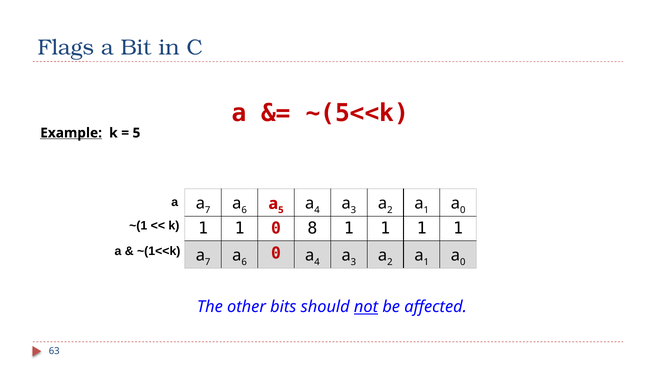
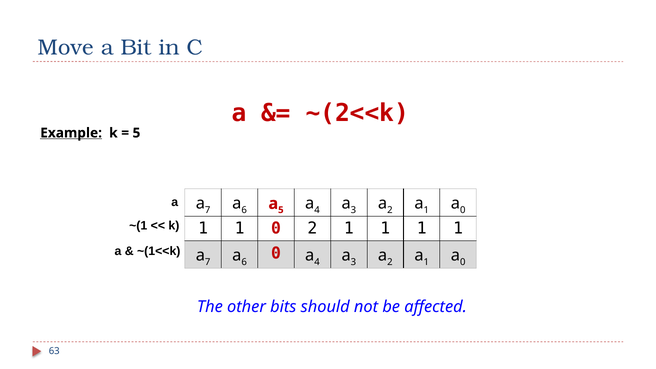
Flags: Flags -> Move
~(5<<k: ~(5<<k -> ~(2<<k
0 8: 8 -> 2
not underline: present -> none
